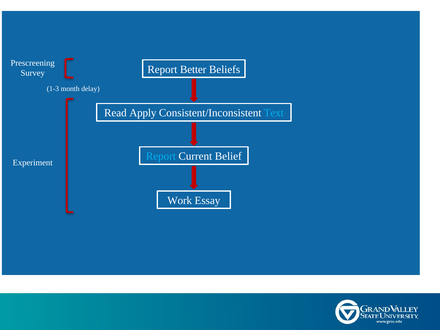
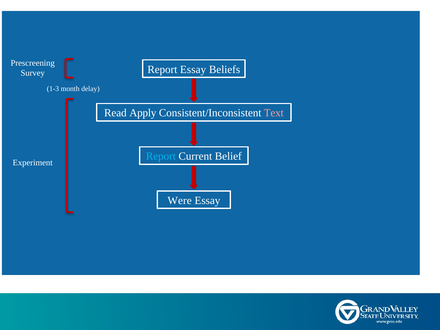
Report Better: Better -> Essay
Text colour: light blue -> pink
Work: Work -> Were
